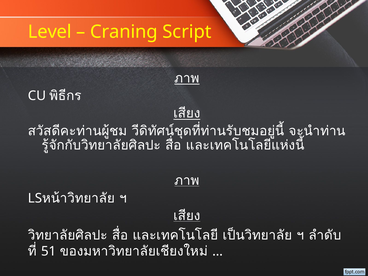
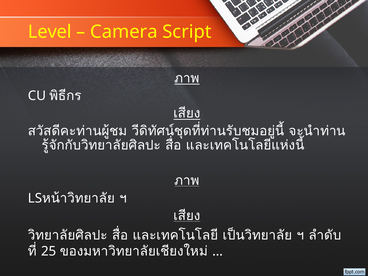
Craning: Craning -> Camera
51: 51 -> 25
